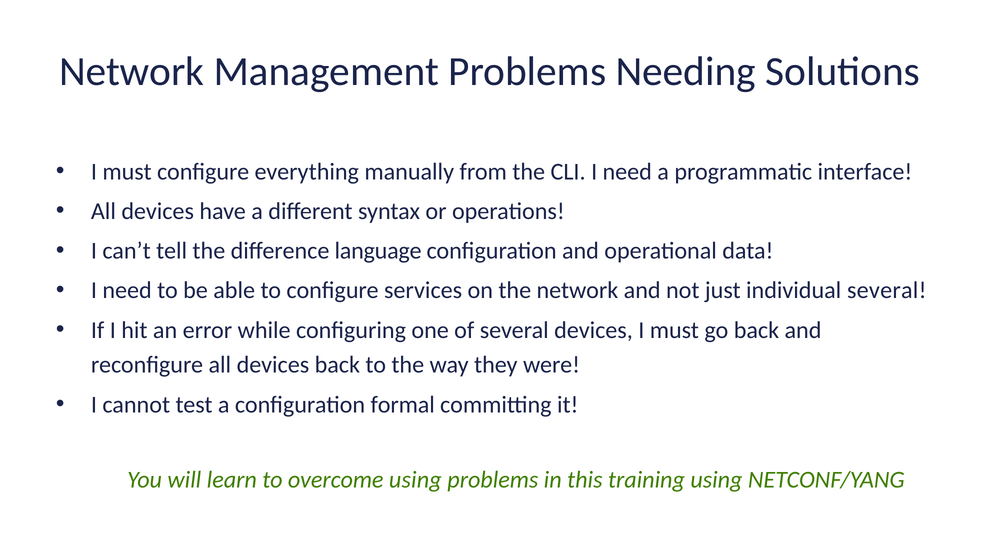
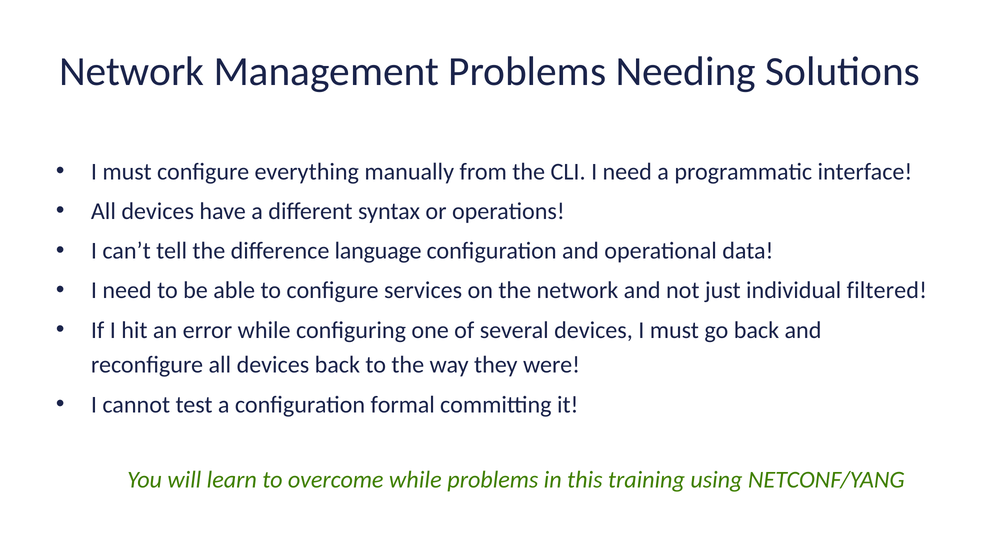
individual several: several -> filtered
overcome using: using -> while
